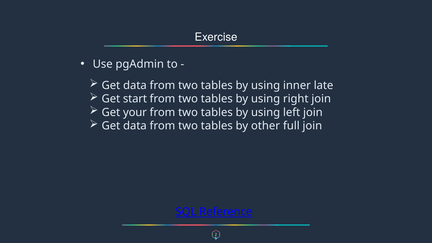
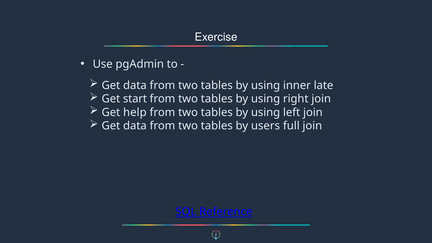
your: your -> help
other: other -> users
